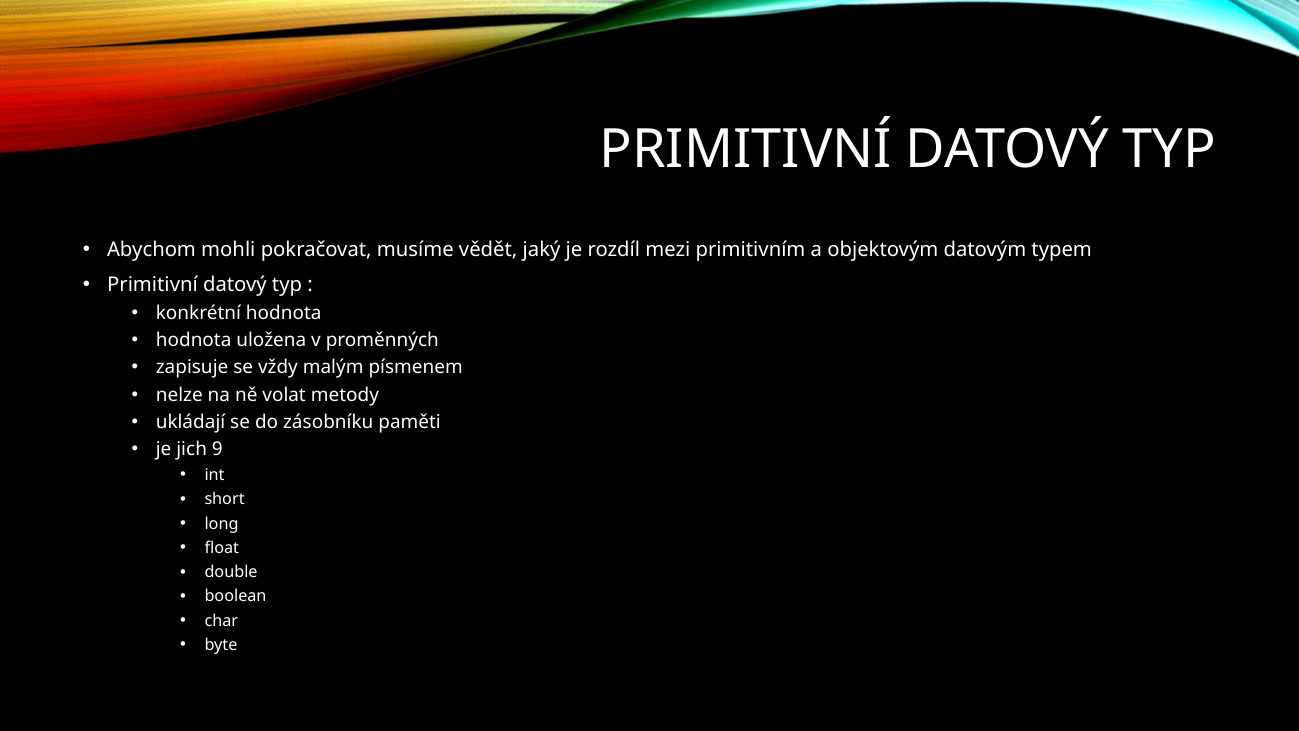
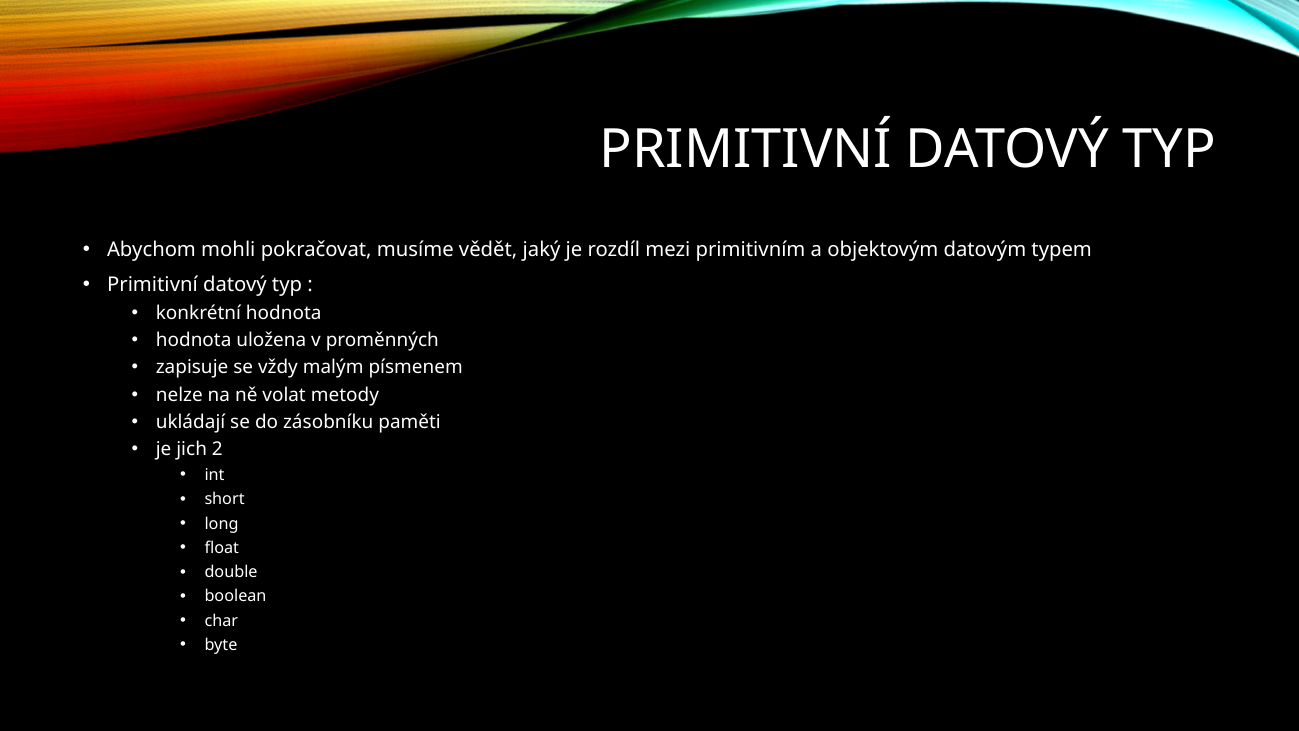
9: 9 -> 2
